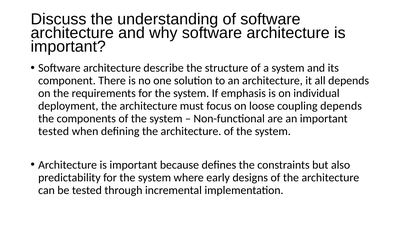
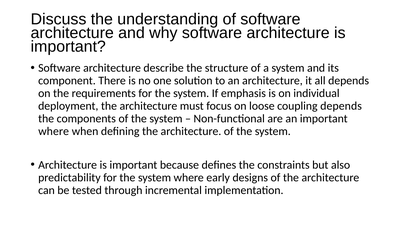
tested at (54, 131): tested -> where
